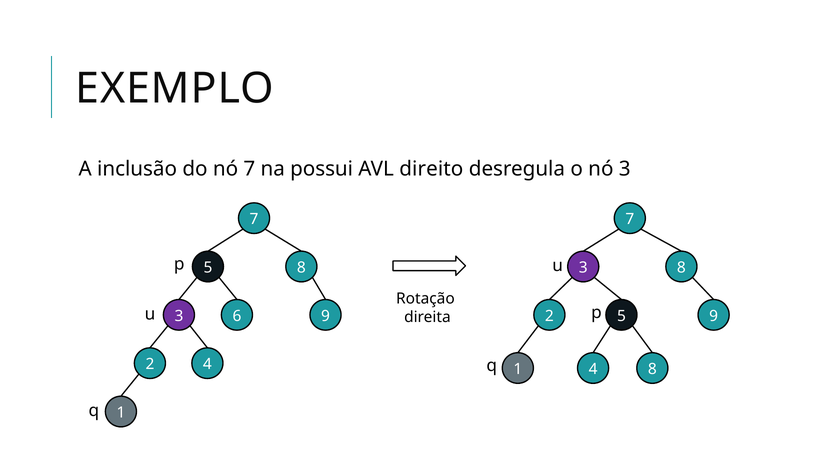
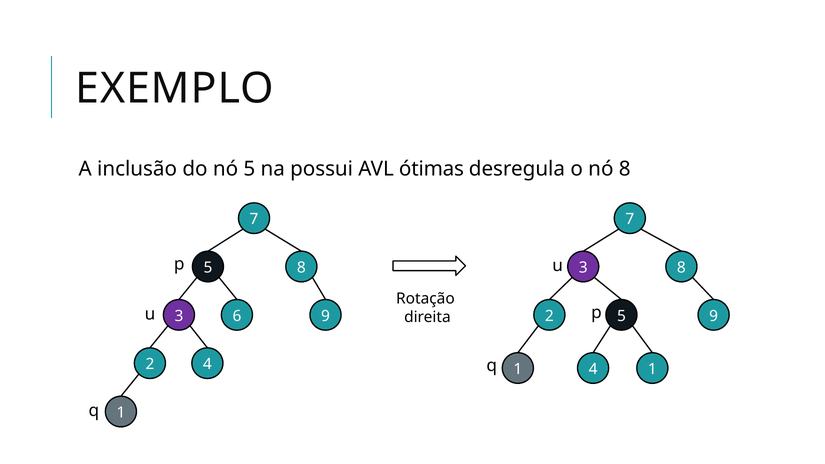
nó 7: 7 -> 5
direito: direito -> ótimas
nó 3: 3 -> 8
1 8: 8 -> 1
